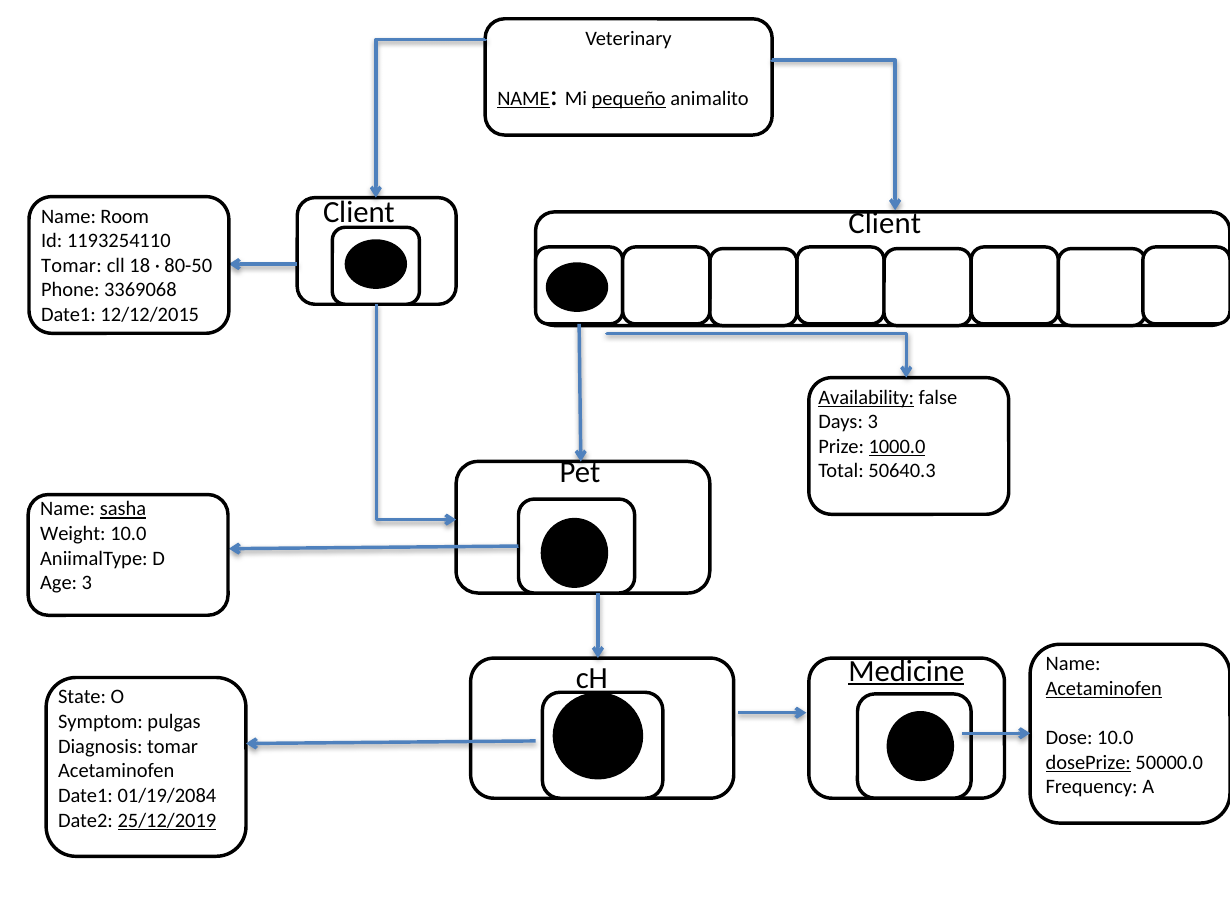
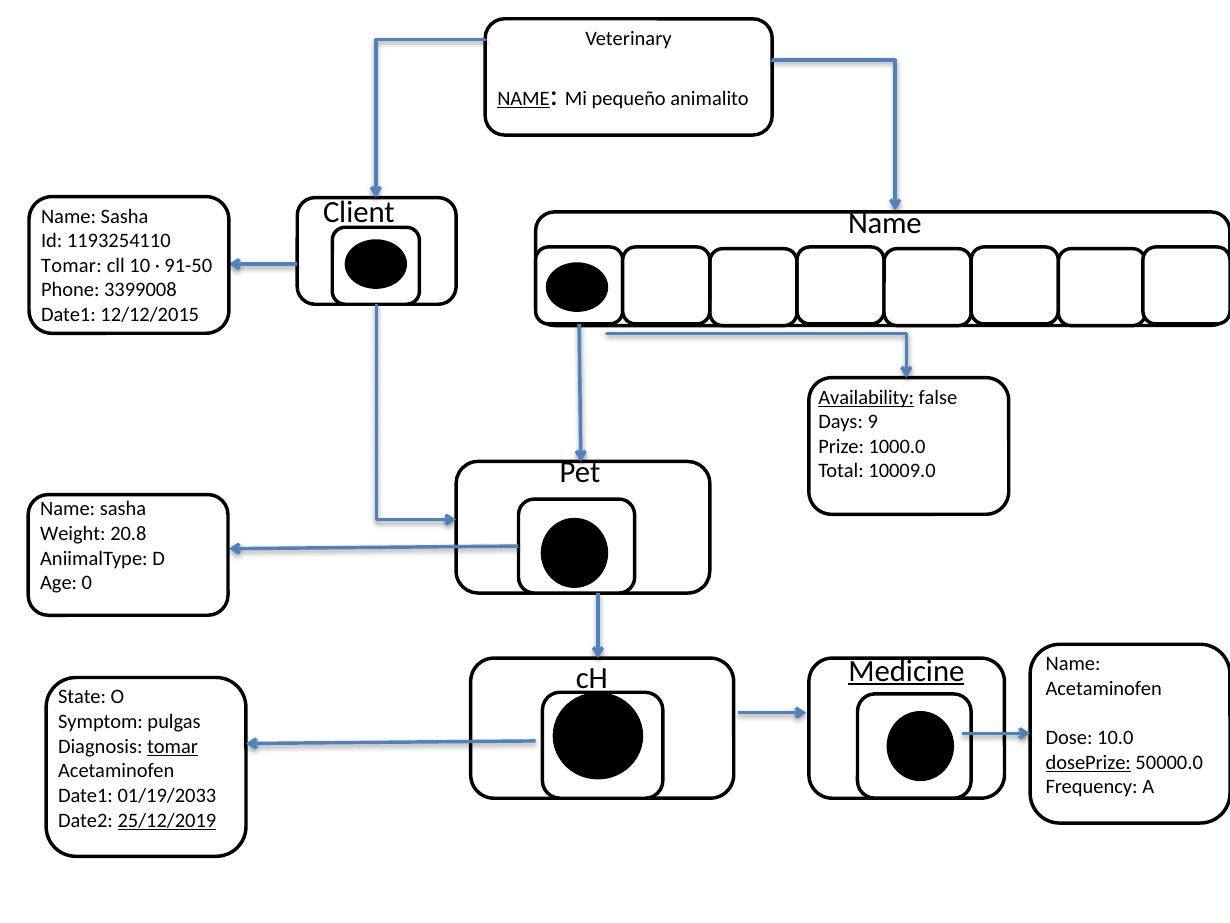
pequeño underline: present -> none
Room at (125, 216): Room -> Sasha
Client at (885, 223): Client -> Name
18: 18 -> 10
80-50: 80-50 -> 91-50
3369068: 3369068 -> 3399008
Days 3: 3 -> 9
1000.0 underline: present -> none
50640.3: 50640.3 -> 10009.0
sasha at (123, 509) underline: present -> none
Weight 10.0: 10.0 -> 20.8
Age 3: 3 -> 0
Acetaminofen at (1104, 688) underline: present -> none
tomar at (173, 746) underline: none -> present
01/19/2084: 01/19/2084 -> 01/19/2033
